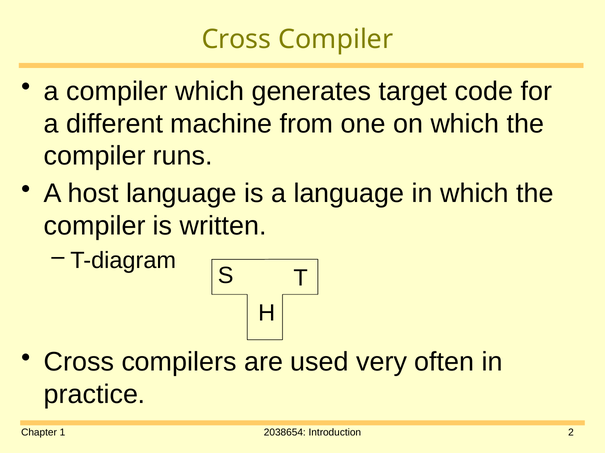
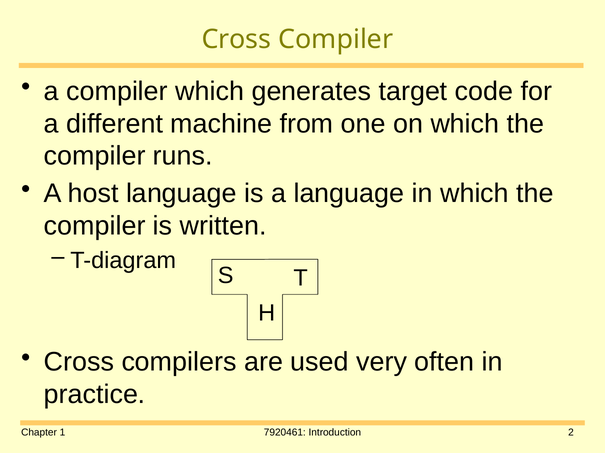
2038654: 2038654 -> 7920461
